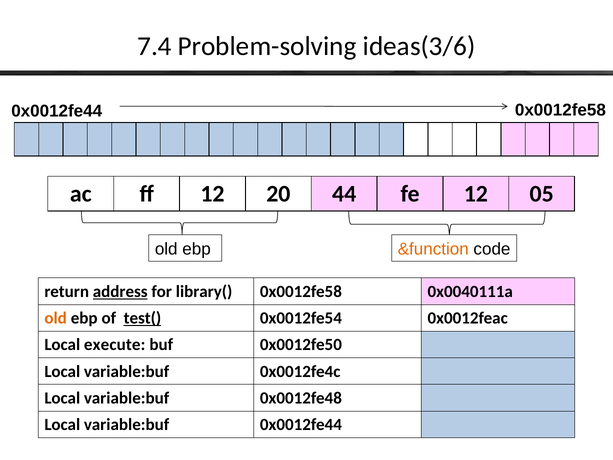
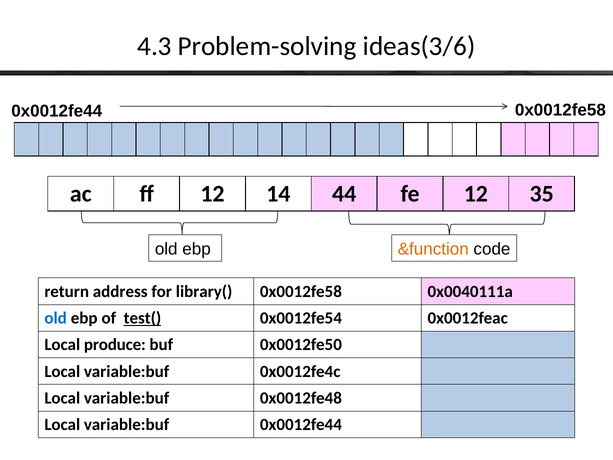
7.4: 7.4 -> 4.3
20: 20 -> 14
05: 05 -> 35
address underline: present -> none
old at (56, 318) colour: orange -> blue
execute: execute -> produce
